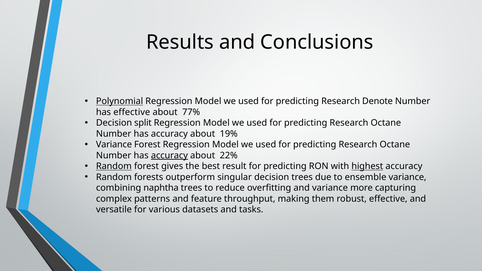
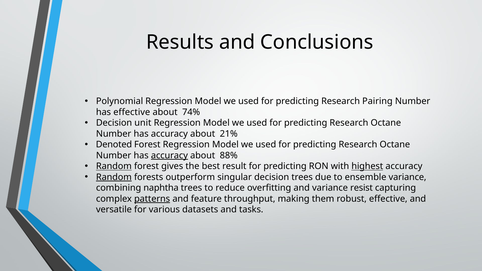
Polynomial underline: present -> none
Denote: Denote -> Pairing
77%: 77% -> 74%
split: split -> unit
19%: 19% -> 21%
Variance at (114, 145): Variance -> Denoted
22%: 22% -> 88%
Random at (114, 177) underline: none -> present
more: more -> resist
patterns underline: none -> present
